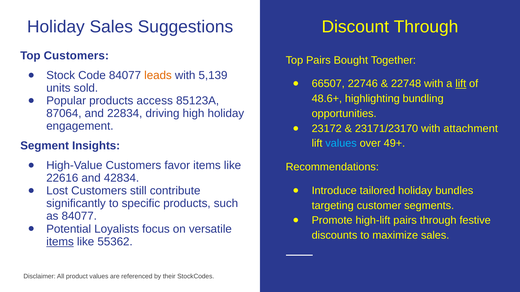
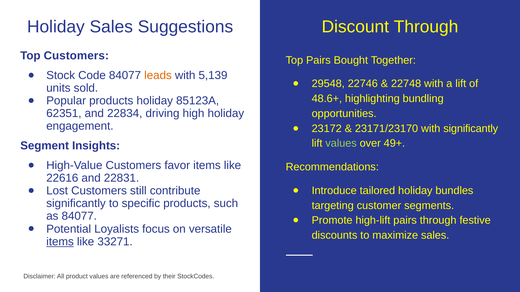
66507: 66507 -> 29548
lift at (461, 84) underline: present -> none
products access: access -> holiday
87064: 87064 -> 62351
with attachment: attachment -> significantly
values at (341, 144) colour: light blue -> light green
42834: 42834 -> 22831
55362: 55362 -> 33271
